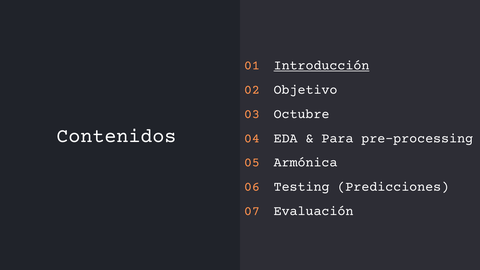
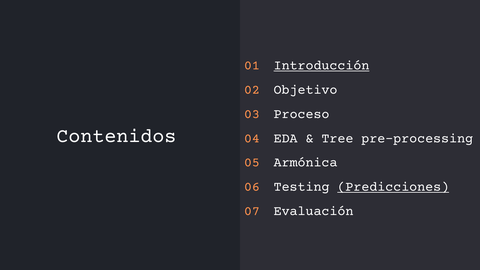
Octubre: Octubre -> Proceso
Para: Para -> Tree
Predicciones underline: none -> present
